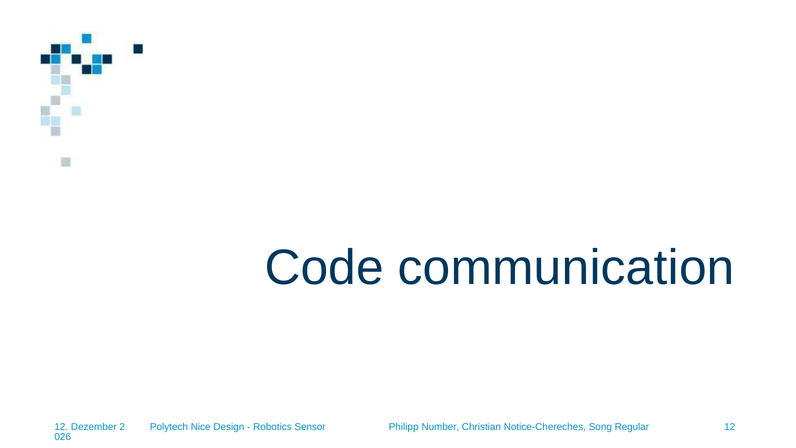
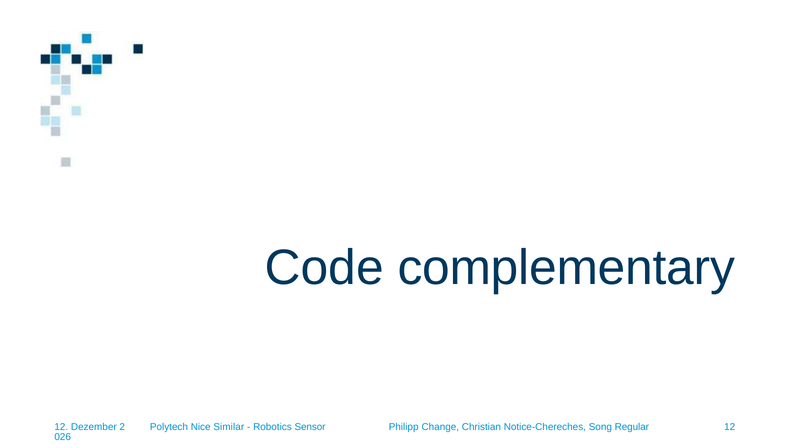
communication: communication -> complementary
Design: Design -> Similar
Number: Number -> Change
